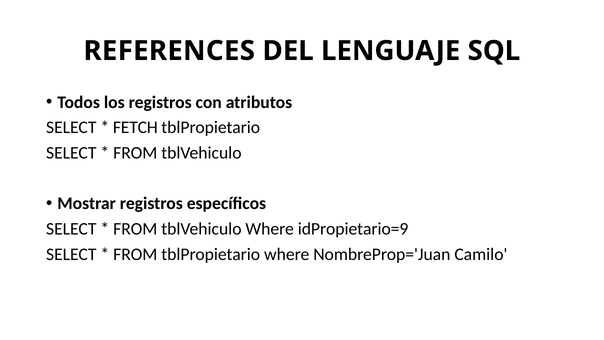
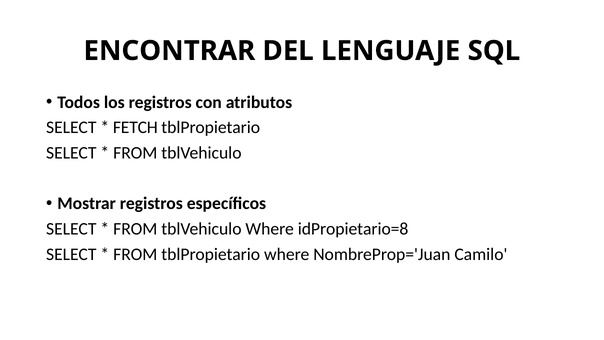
REFERENCES: REFERENCES -> ENCONTRAR
idPropietario=9: idPropietario=9 -> idPropietario=8
